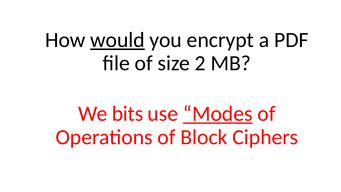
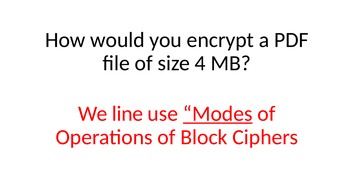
would underline: present -> none
2: 2 -> 4
bits: bits -> line
